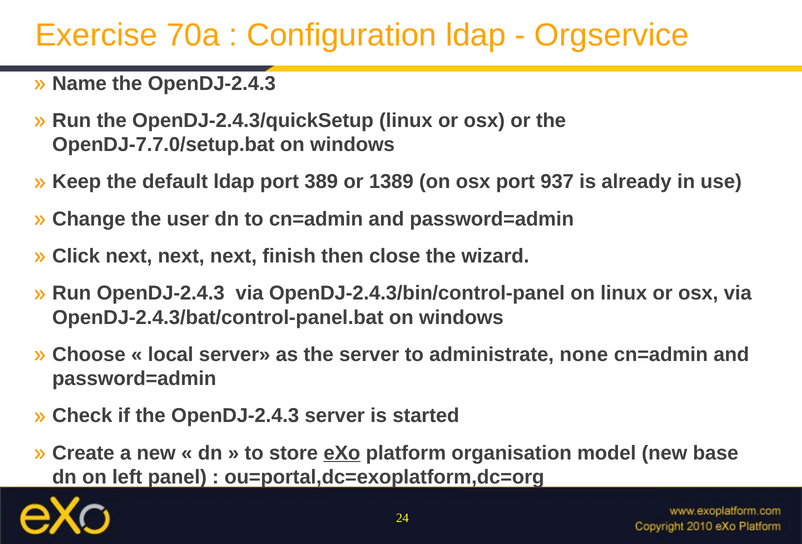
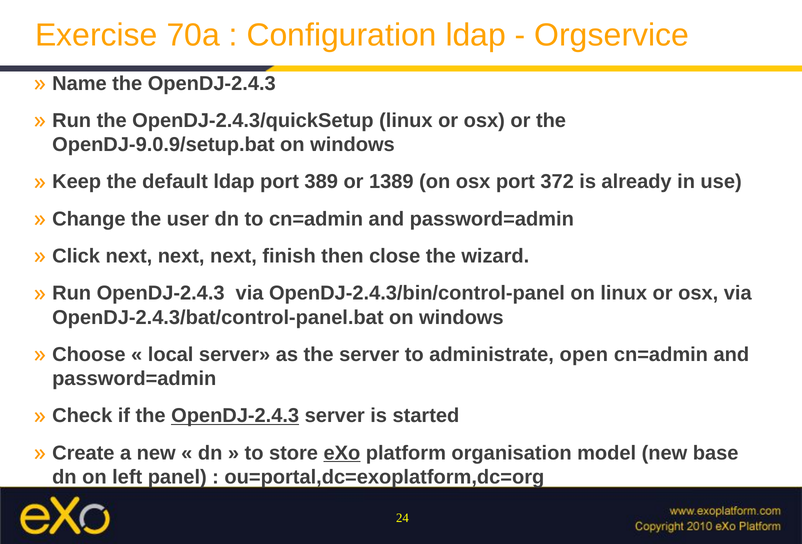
OpenDJ-7.7.0/setup.bat: OpenDJ-7.7.0/setup.bat -> OpenDJ-9.0.9/setup.bat
937: 937 -> 372
none: none -> open
OpenDJ-2.4.3 at (235, 415) underline: none -> present
